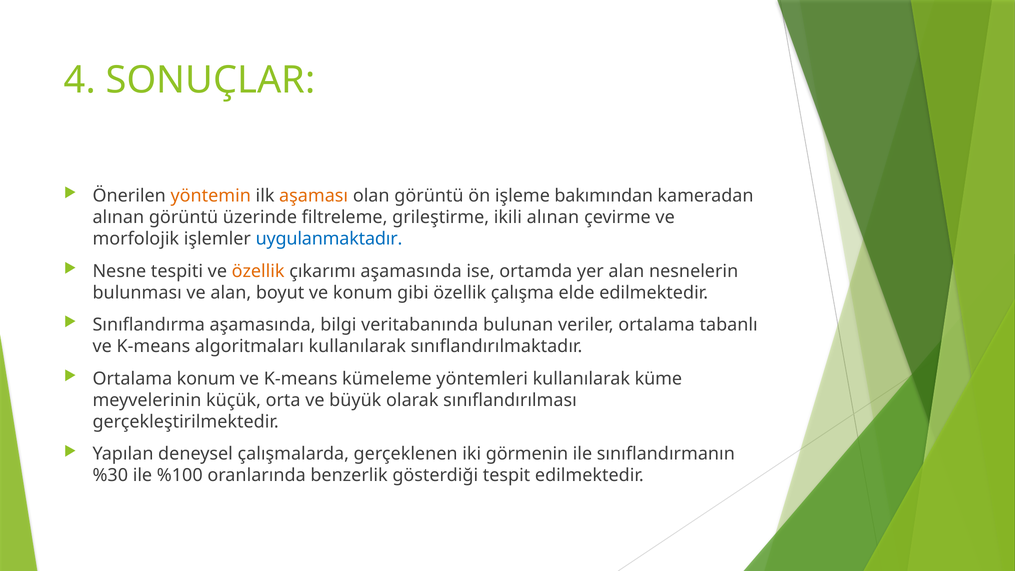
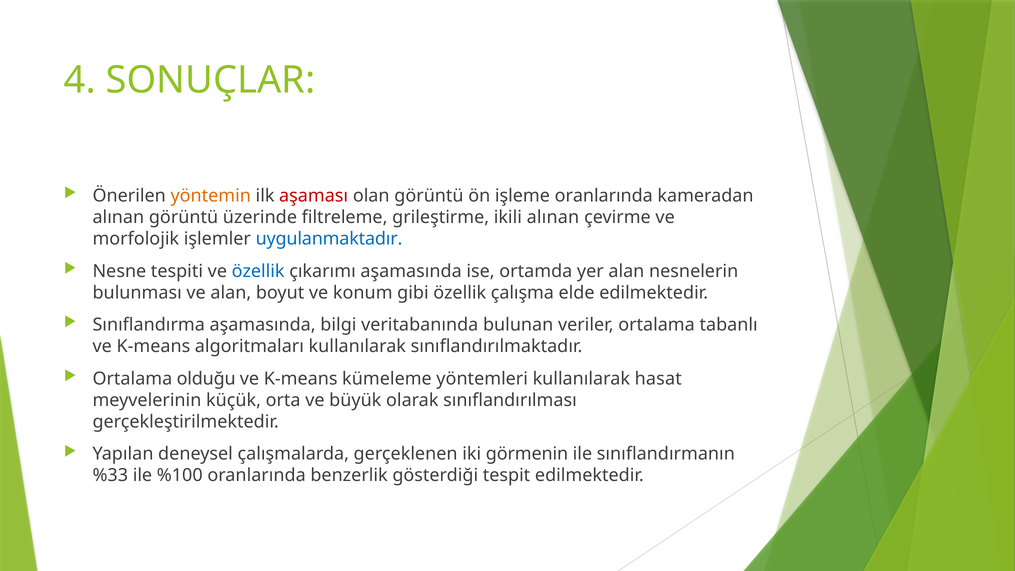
aşaması colour: orange -> red
işleme bakımından: bakımından -> oranlarında
özellik at (258, 271) colour: orange -> blue
Ortalama konum: konum -> olduğu
küme: küme -> hasat
%30: %30 -> %33
